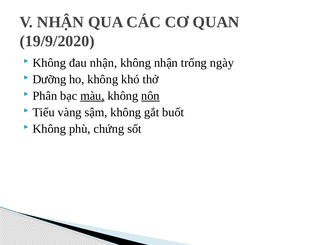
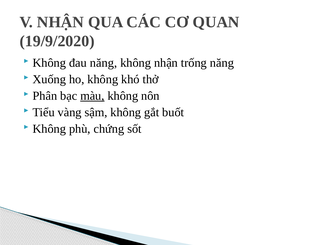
đau nhận: nhận -> năng
trống ngày: ngày -> năng
Dưỡng: Dưỡng -> Xuống
nôn underline: present -> none
